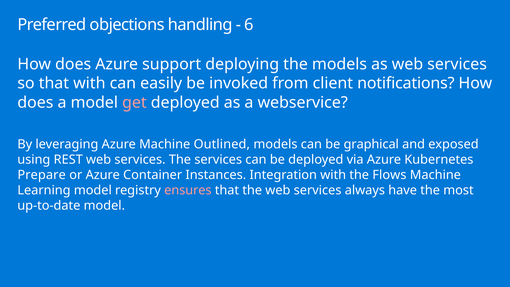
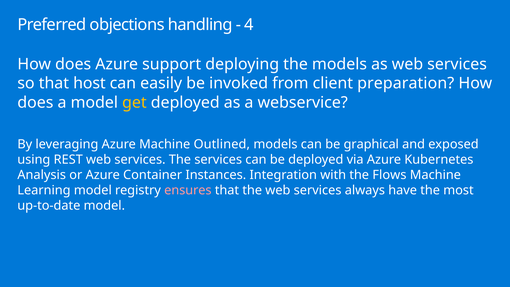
6: 6 -> 4
that with: with -> host
notifications: notifications -> preparation
get colour: pink -> yellow
Prepare: Prepare -> Analysis
